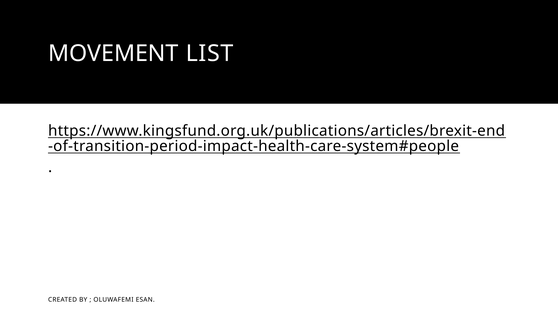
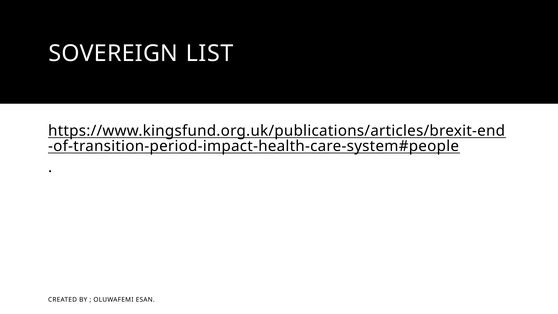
MOVEMENT: MOVEMENT -> SOVEREIGN
